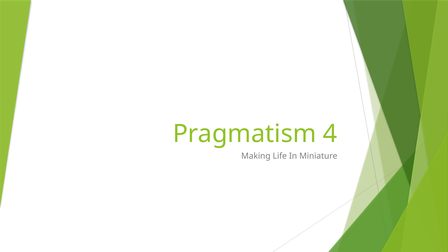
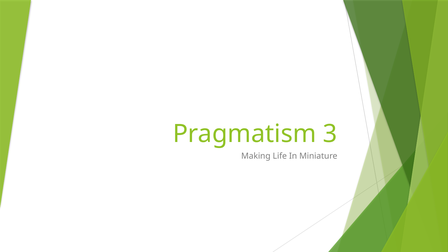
4: 4 -> 3
